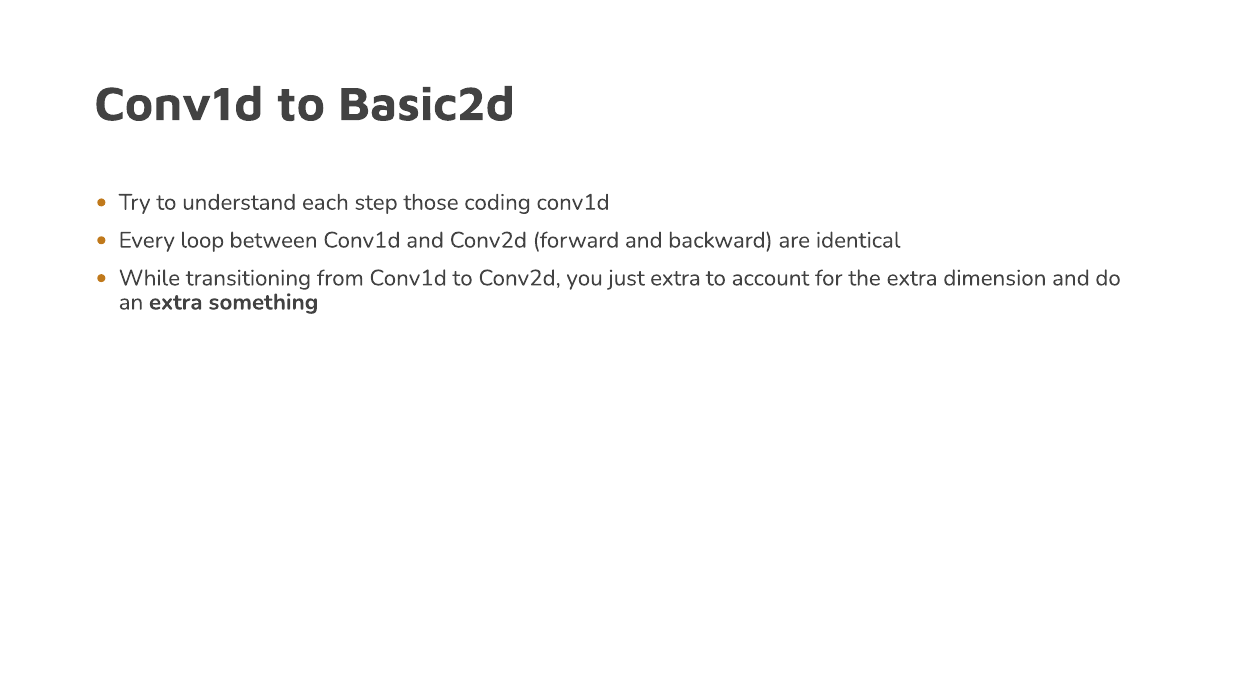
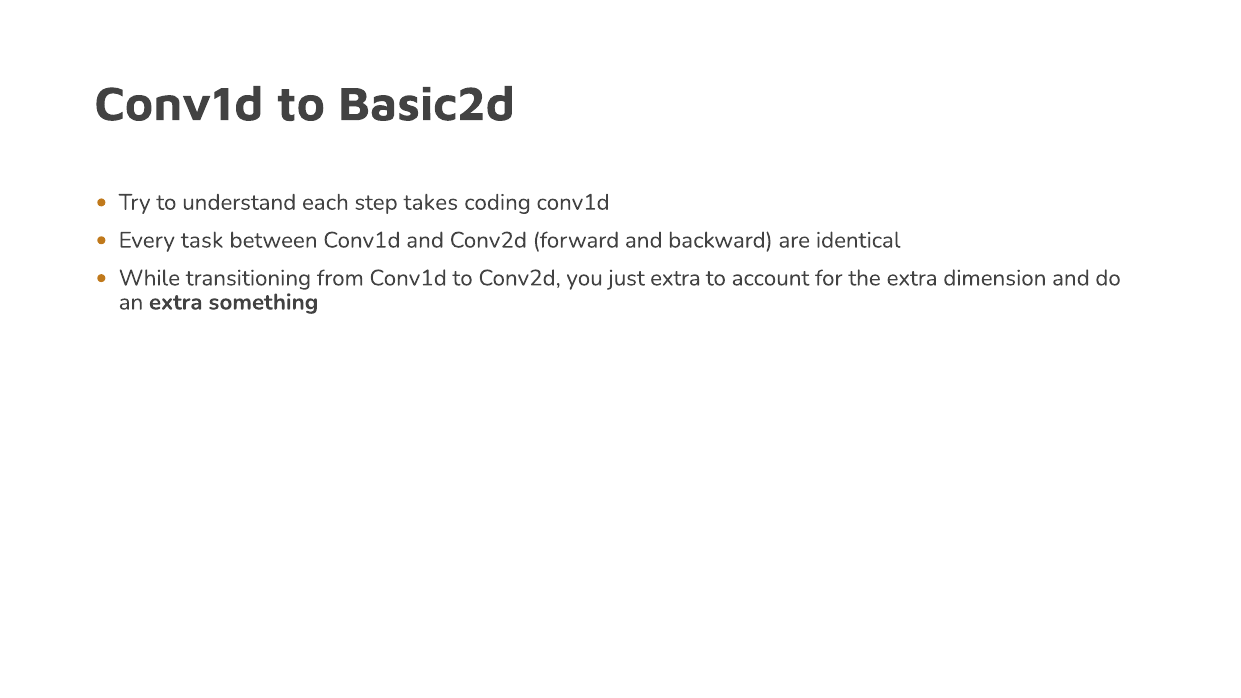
those: those -> takes
loop: loop -> task
